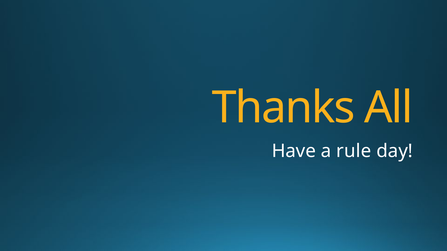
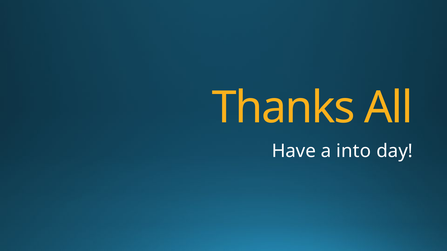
rule: rule -> into
